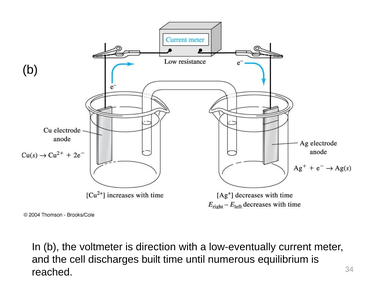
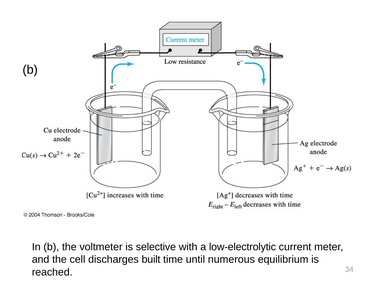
direction: direction -> selective
low-eventually: low-eventually -> low-electrolytic
